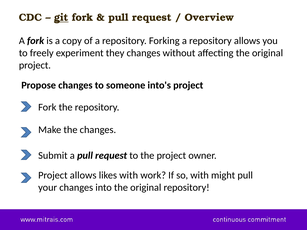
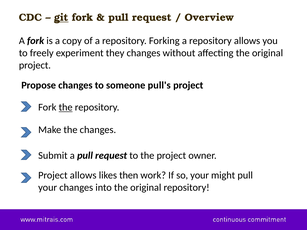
into's: into's -> pull's
the at (66, 107) underline: none -> present
likes with: with -> then
so with: with -> your
